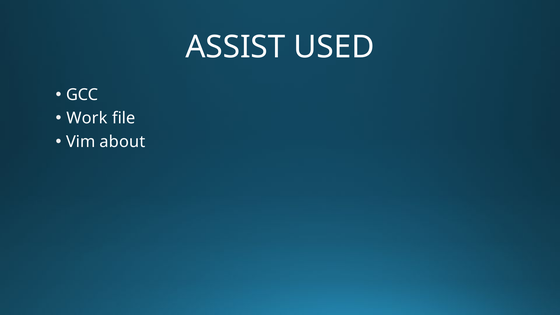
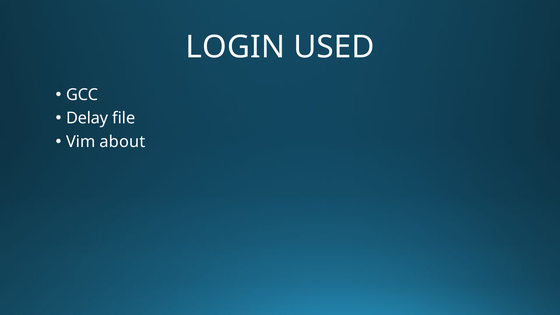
ASSIST: ASSIST -> LOGIN
Work: Work -> Delay
